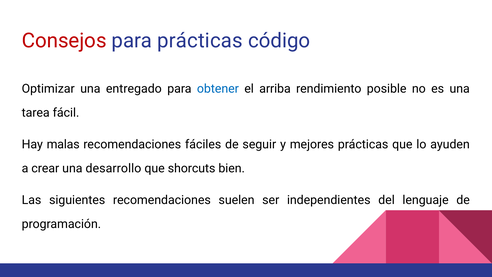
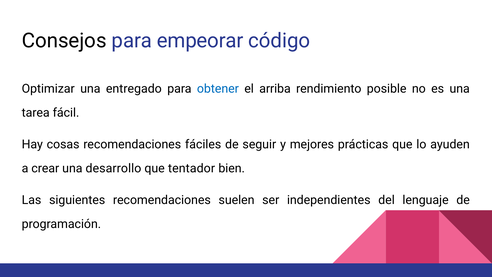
Consejos colour: red -> black
para prácticas: prácticas -> empeorar
malas: malas -> cosas
shorcuts: shorcuts -> tentador
